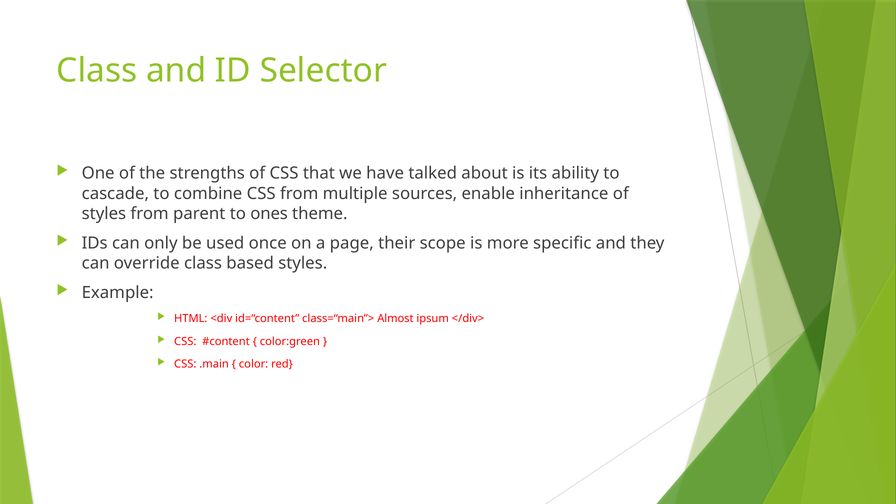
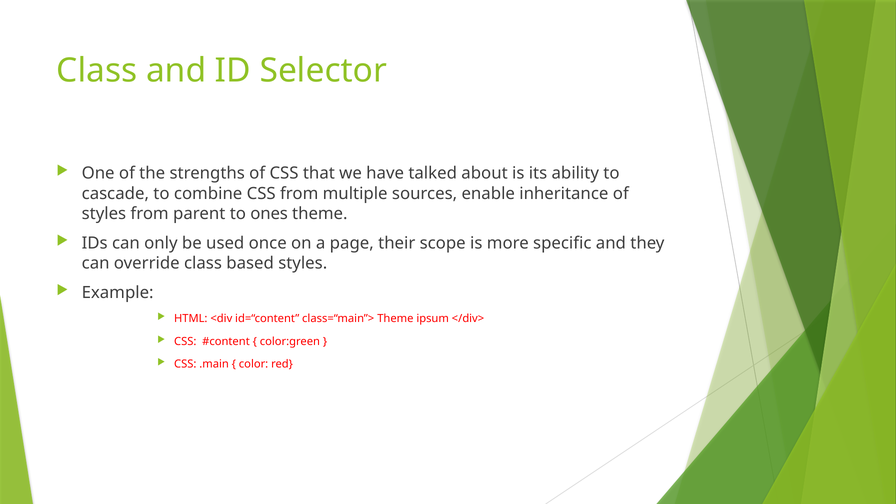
class=“main”> Almost: Almost -> Theme
